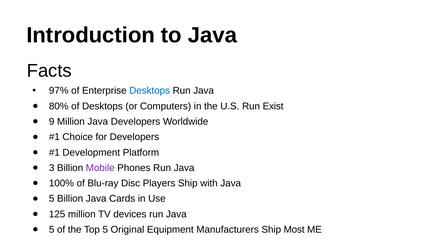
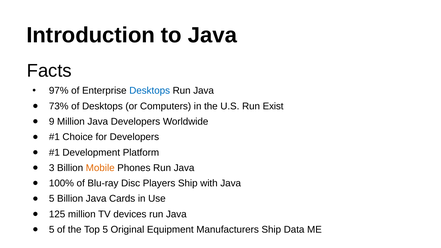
80%: 80% -> 73%
Mobile colour: purple -> orange
Most: Most -> Data
